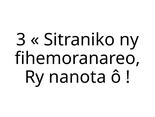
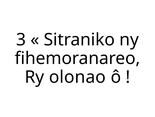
nanota: nanota -> olonao
